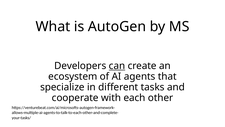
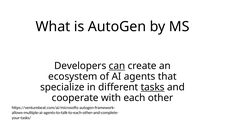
tasks underline: none -> present
